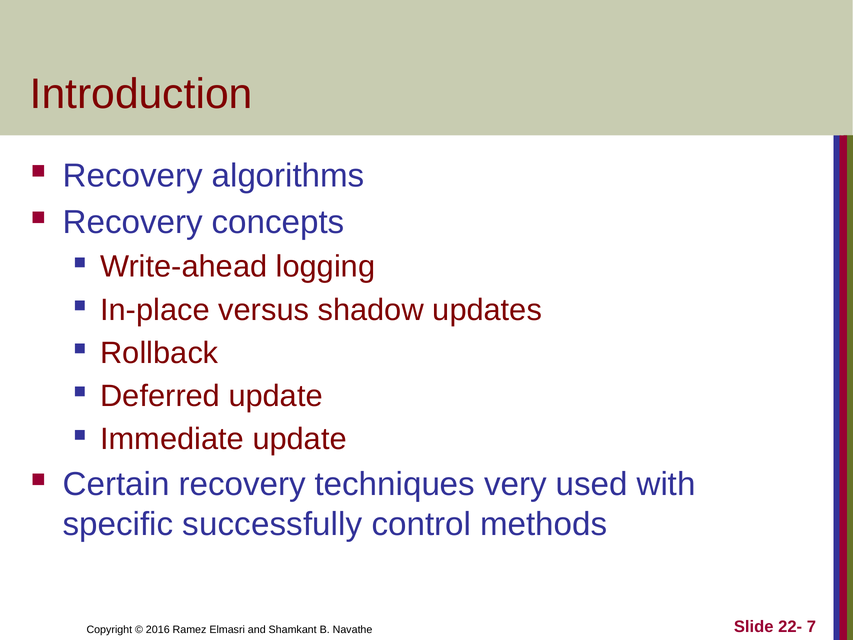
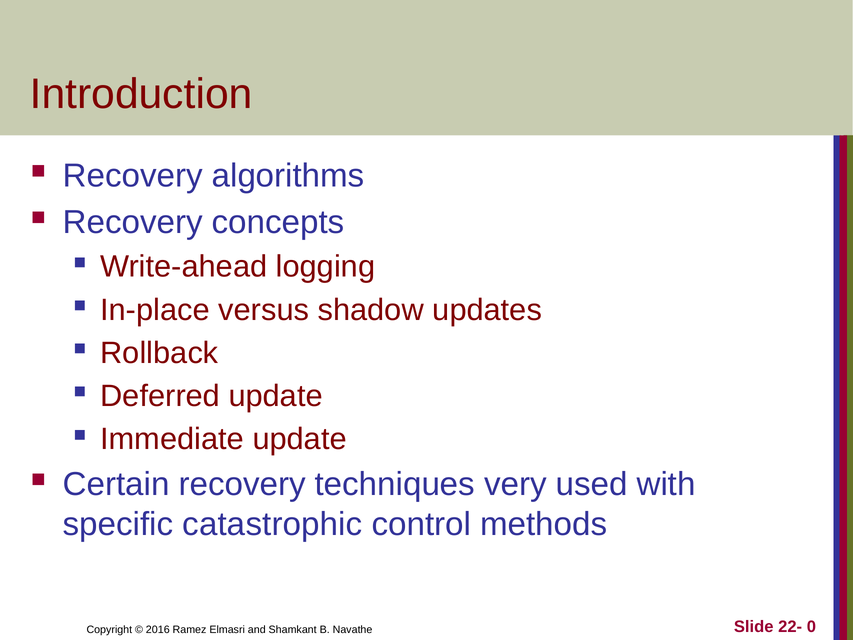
successfully: successfully -> catastrophic
7: 7 -> 0
